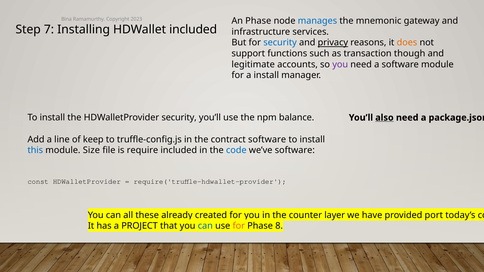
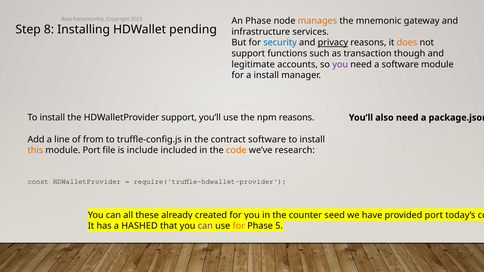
manages colour: blue -> orange
7: 7 -> 8
HDWallet included: included -> pending
HDWalletProvider security: security -> support
npm balance: balance -> reasons
also underline: present -> none
keep: keep -> from
this colour: blue -> orange
module Size: Size -> Port
require: require -> include
code at (236, 150) colour: blue -> orange
we’ve software: software -> research
layer: layer -> seed
PROJECT: PROJECT -> HASHED
can at (205, 226) colour: blue -> purple
8: 8 -> 5
